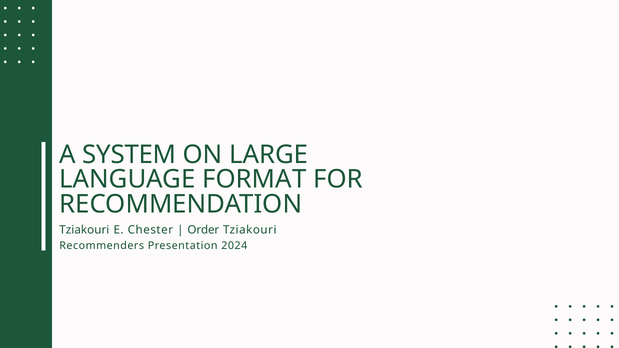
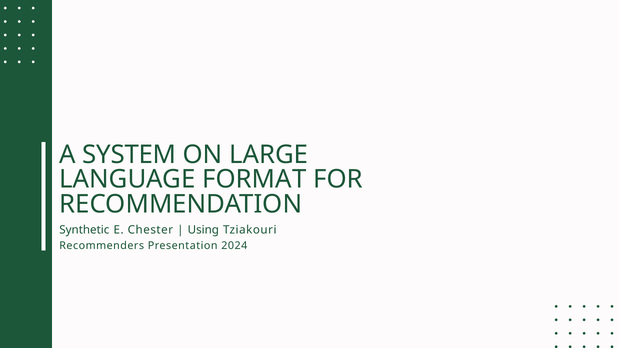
Tziakouri at (84, 230): Tziakouri -> Synthetic
Order: Order -> Using
